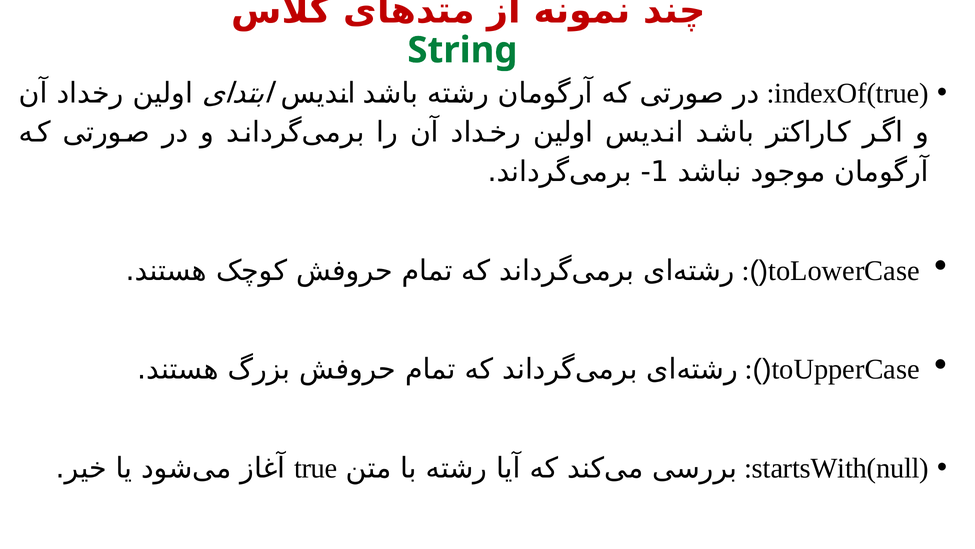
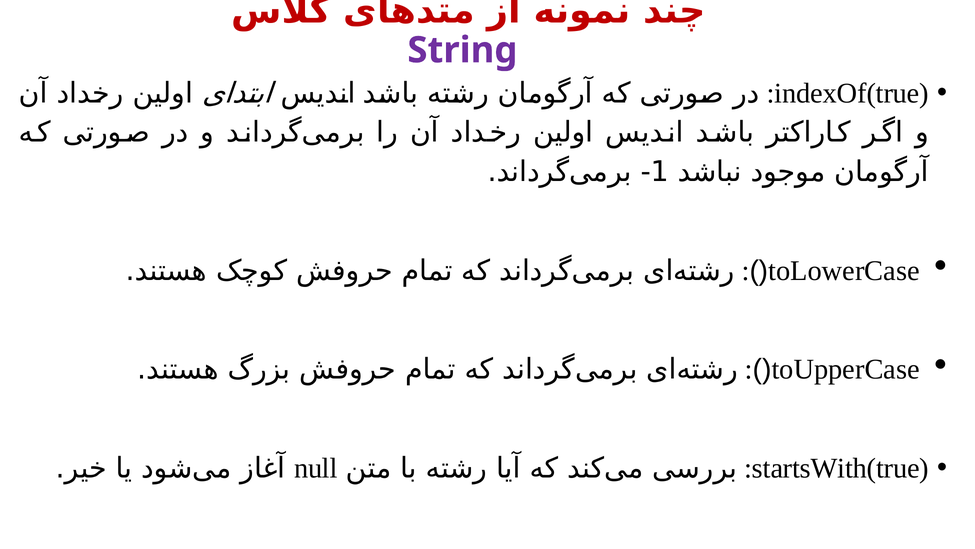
String colour: green -> purple
true: true -> null
startsWith(null: startsWith(null -> startsWith(true
